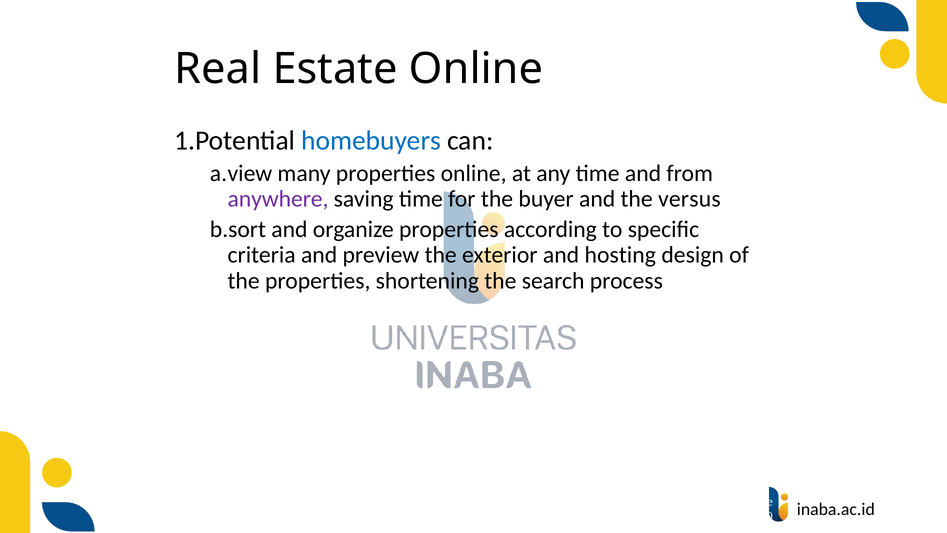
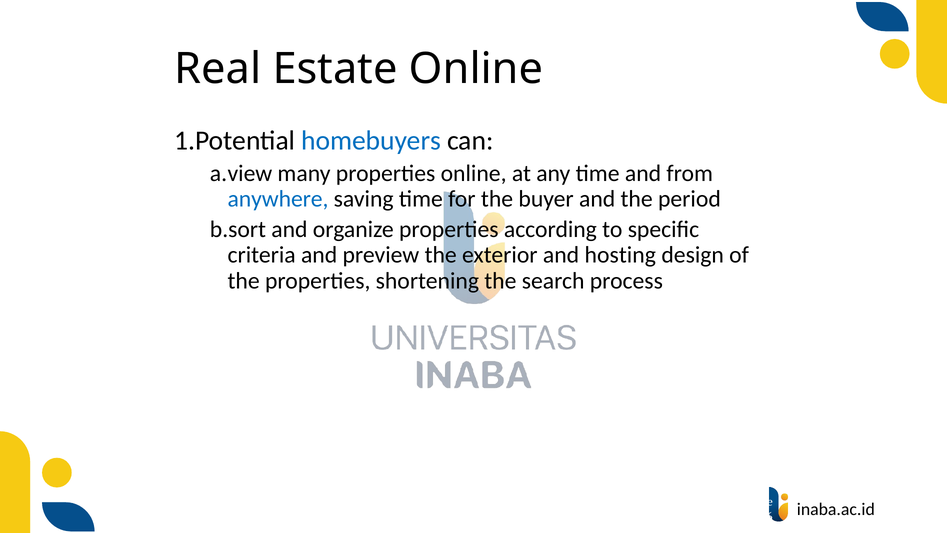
anywhere colour: purple -> blue
versus: versus -> period
2060: 2060 -> 2026
